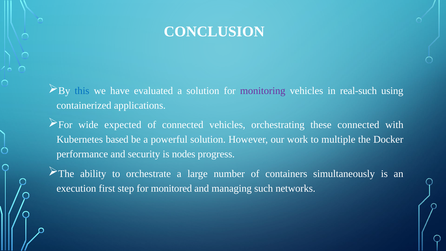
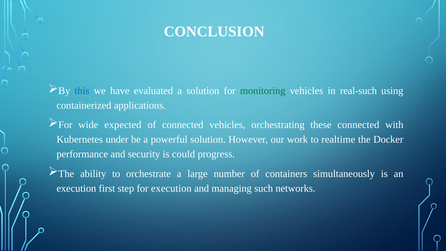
monitoring colour: purple -> green
based: based -> under
multiple: multiple -> realtime
nodes: nodes -> could
for monitored: monitored -> execution
